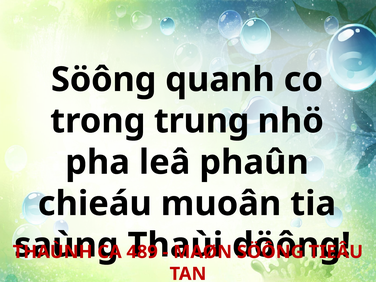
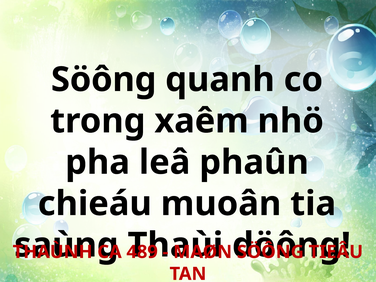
trung: trung -> xaêm
